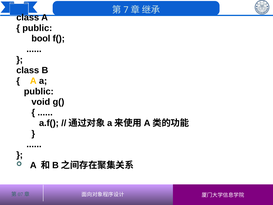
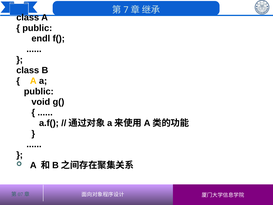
bool: bool -> endl
